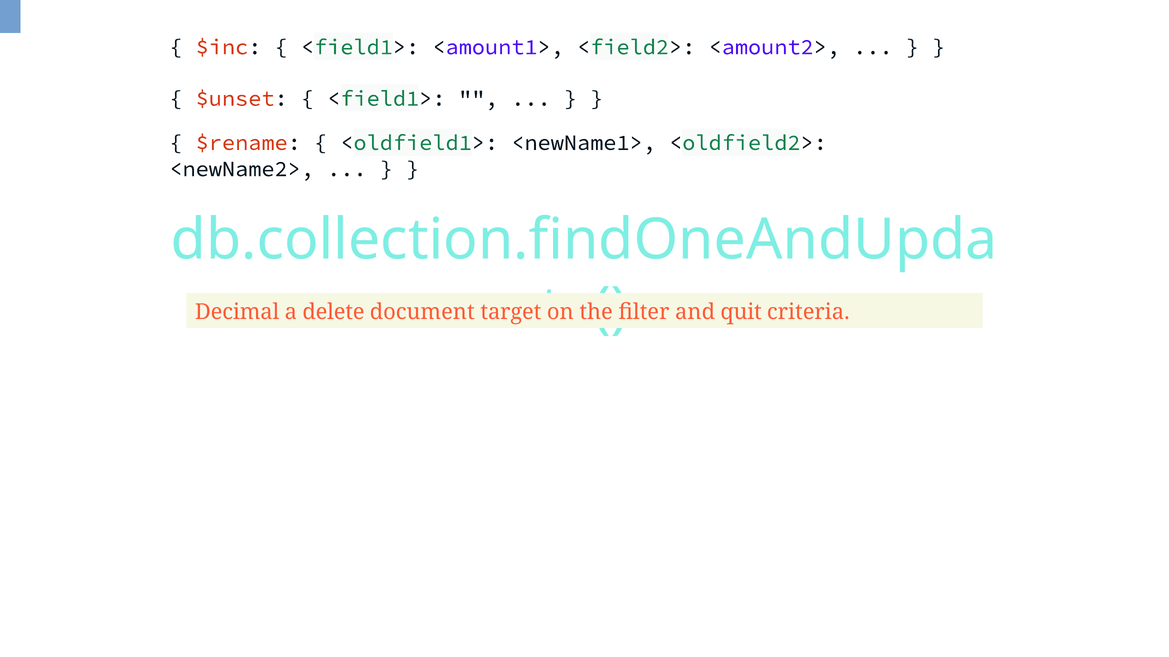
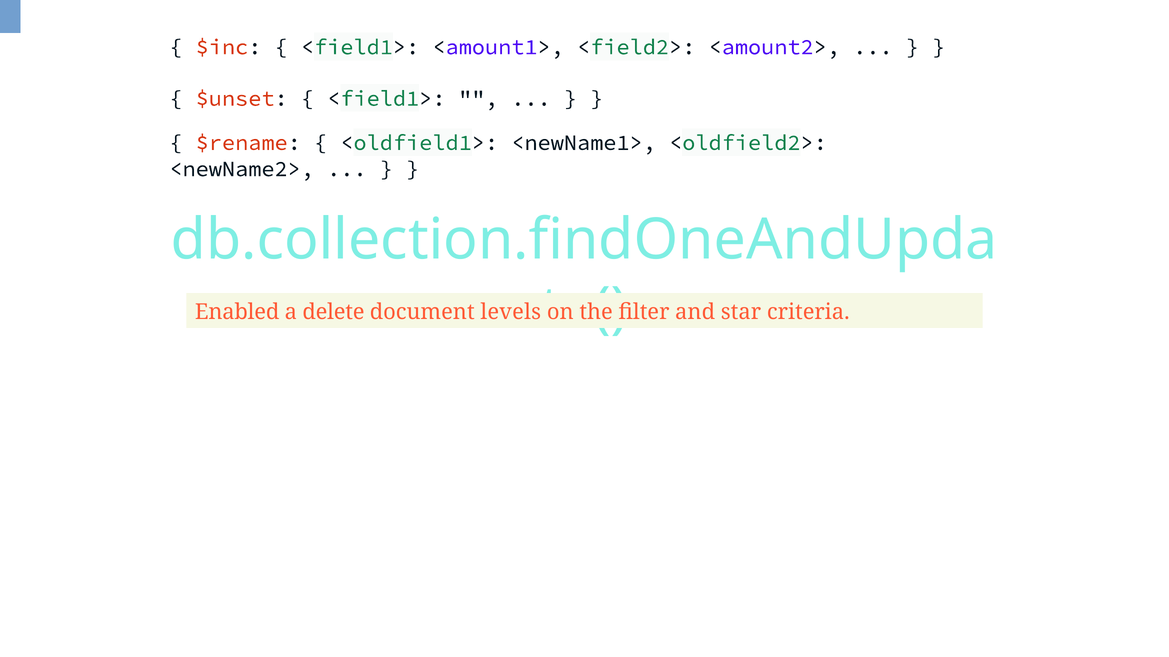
Decimal: Decimal -> Enabled
target: target -> levels
quit: quit -> star
